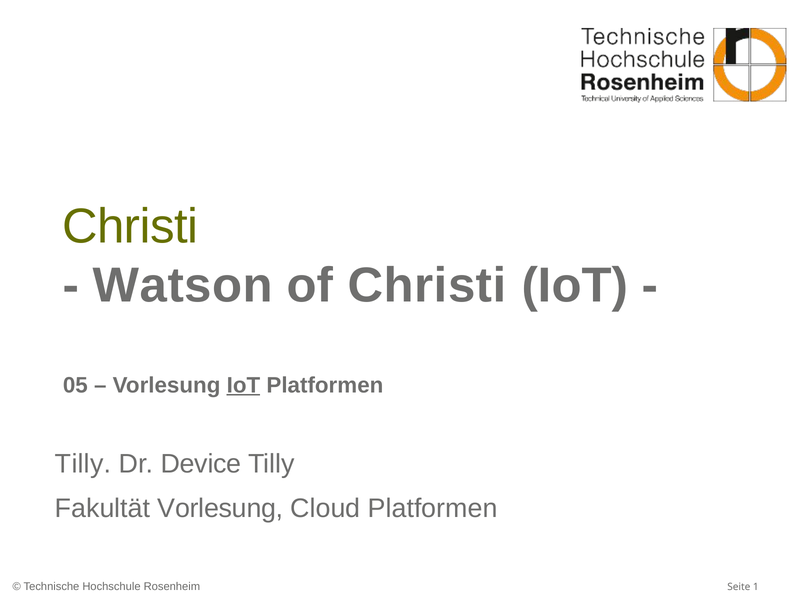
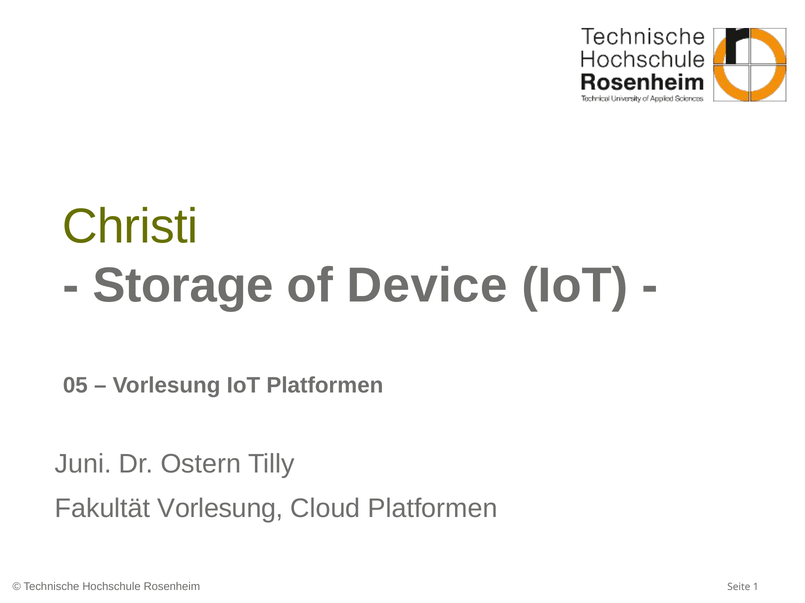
Watson: Watson -> Storage
of Christi: Christi -> Device
IoT at (243, 386) underline: present -> none
Tilly at (83, 464): Tilly -> Juni
Device: Device -> Ostern
